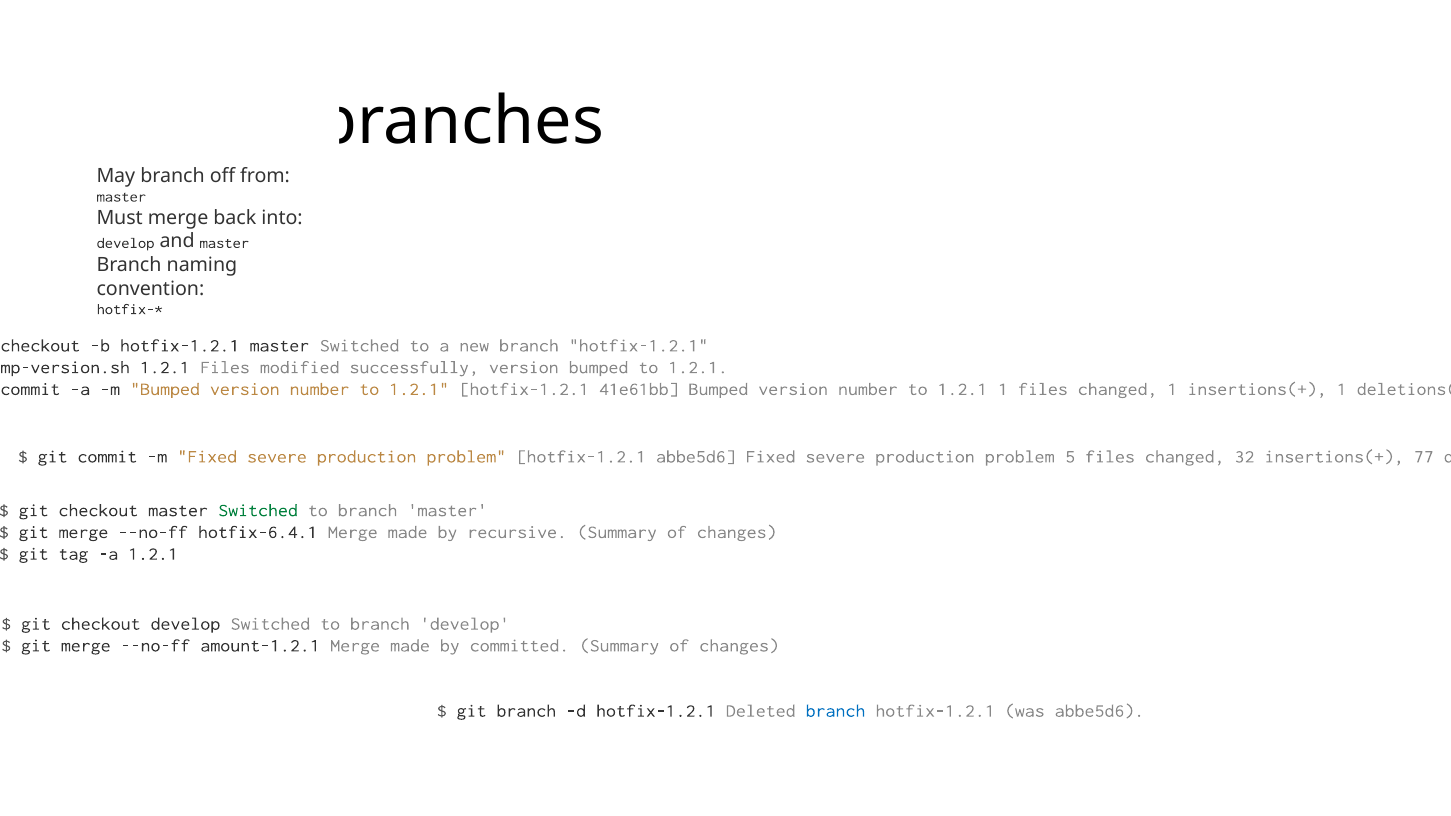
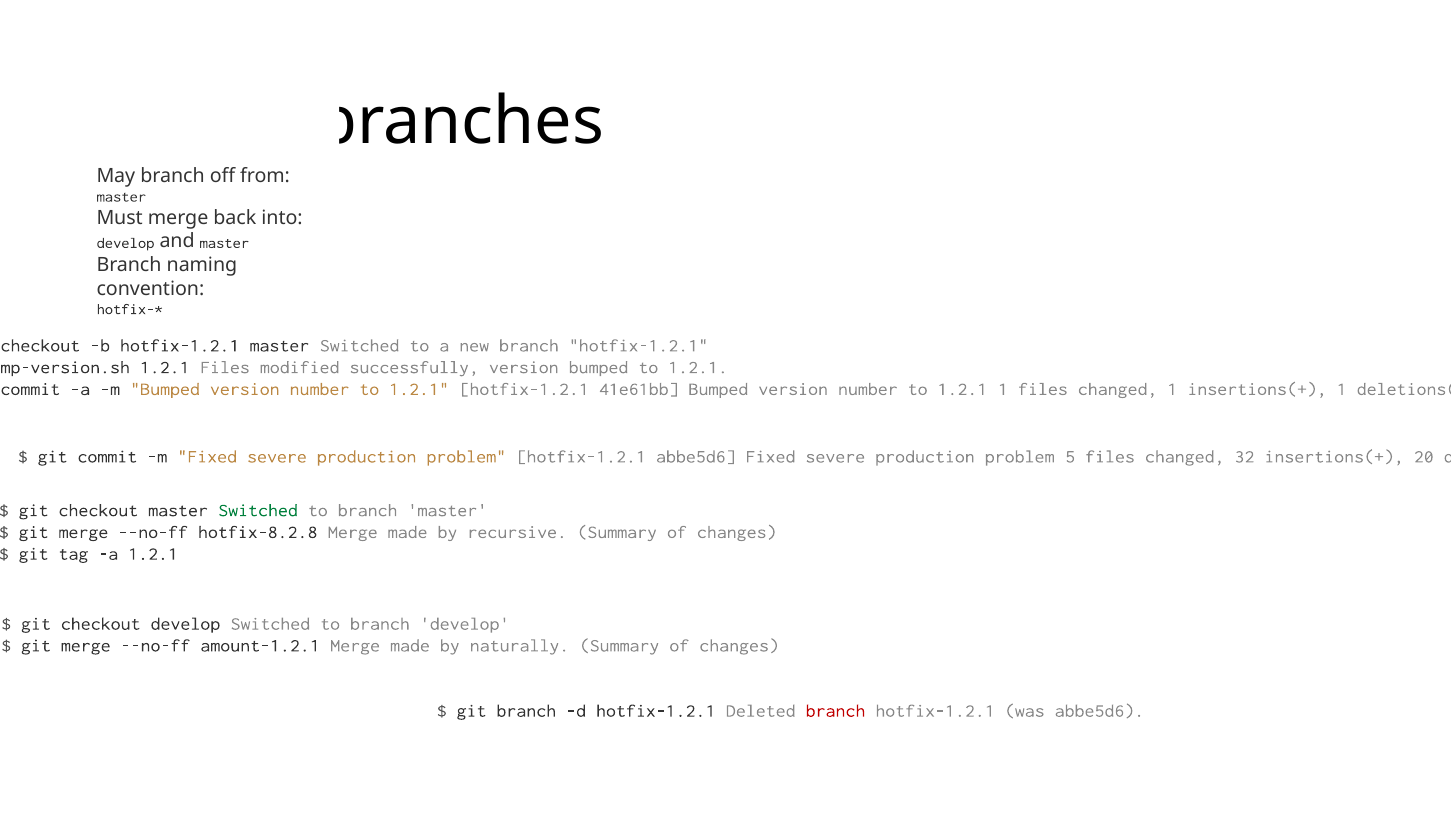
77: 77 -> 20
hotfix-6.4.1: hotfix-6.4.1 -> hotfix-8.2.8
committed: committed -> naturally
branch at (836, 711) colour: blue -> red
